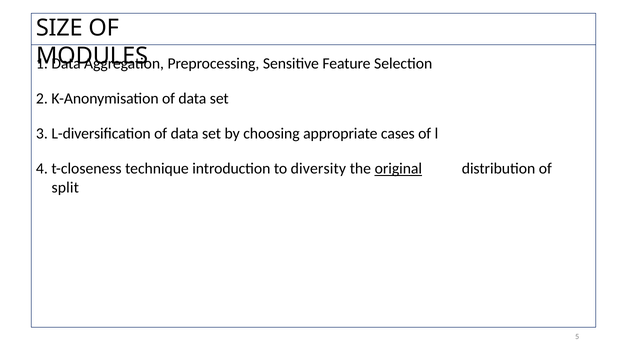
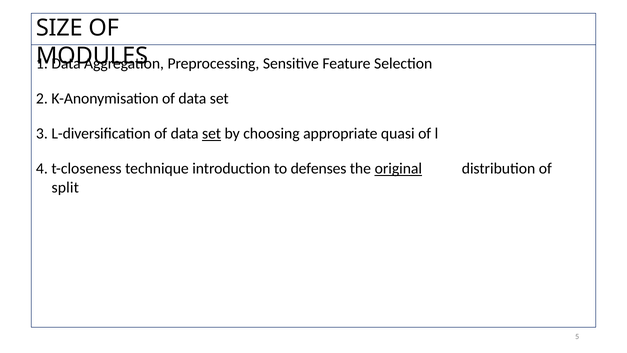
set at (212, 134) underline: none -> present
cases: cases -> quasi
diversity: diversity -> defenses
